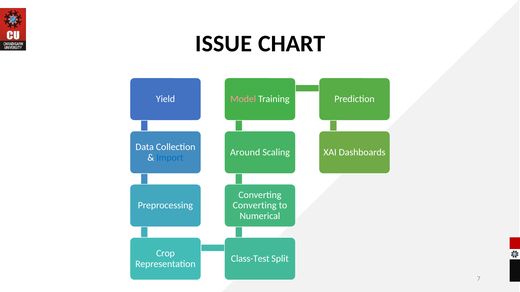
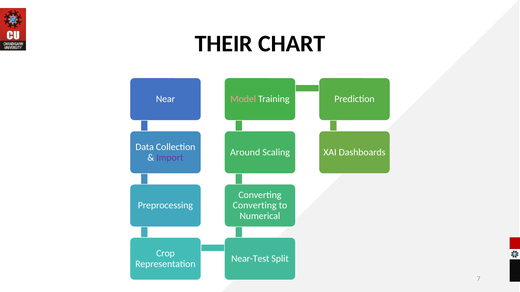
ISSUE: ISSUE -> THEIR
Yield: Yield -> Near
Import colour: blue -> purple
Class-Test: Class-Test -> Near-Test
